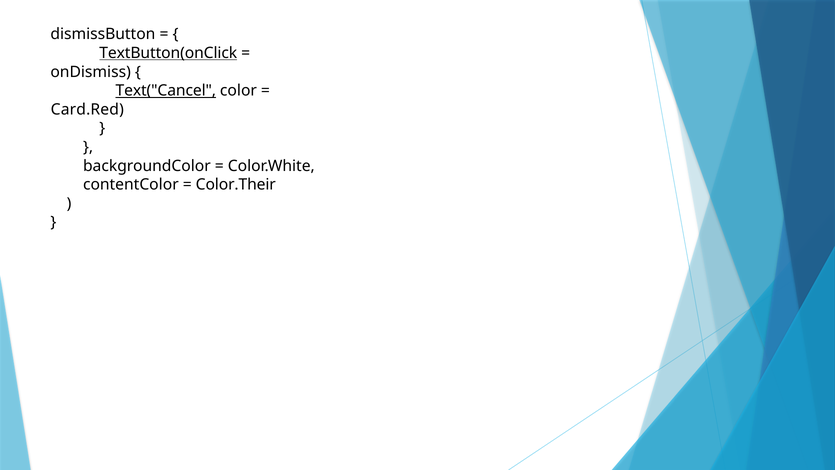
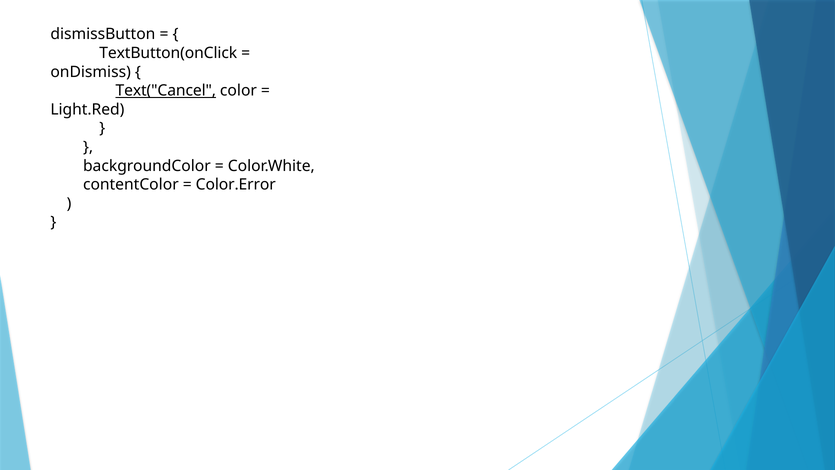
TextButton(onClick underline: present -> none
Card.Red: Card.Red -> Light.Red
Color.Their: Color.Their -> Color.Error
